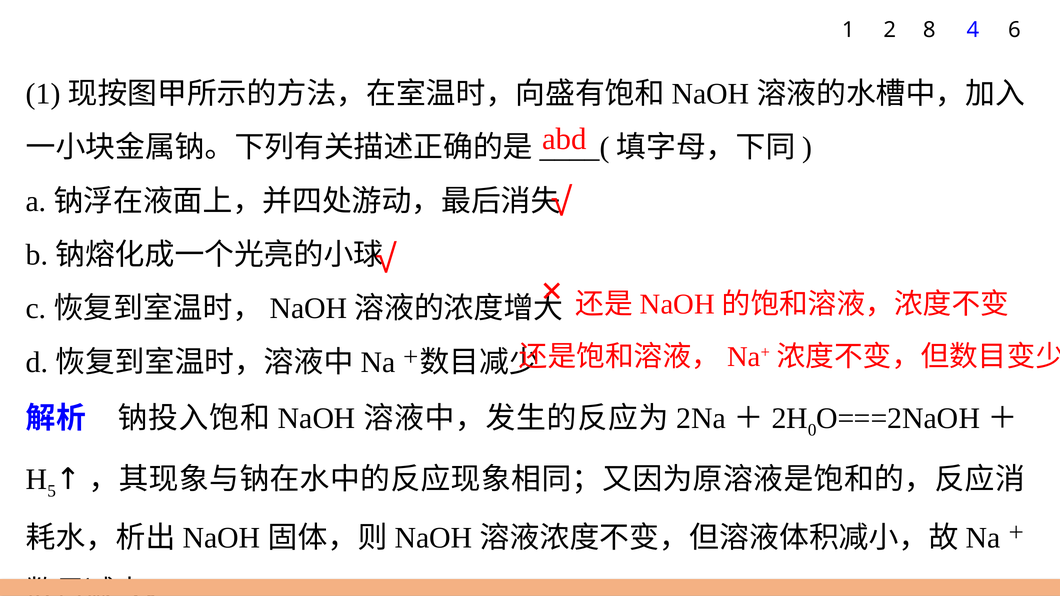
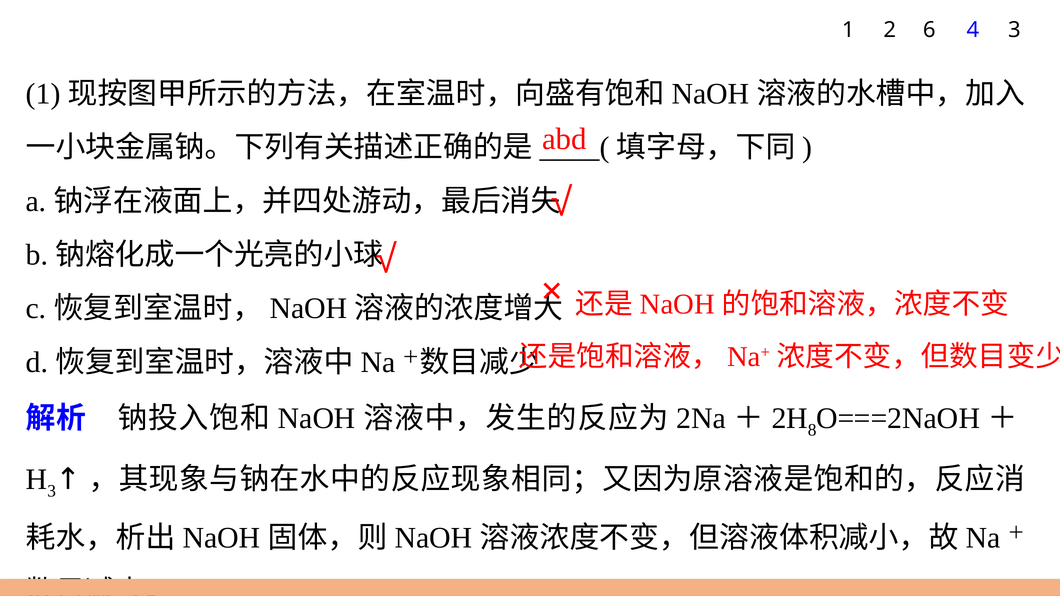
8: 8 -> 6
4 6: 6 -> 3
0: 0 -> 8
5 at (52, 491): 5 -> 3
